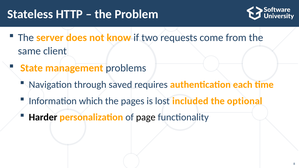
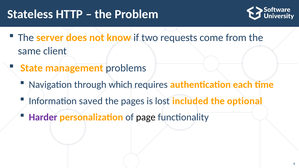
saved: saved -> which
which: which -> saved
Harder colour: black -> purple
